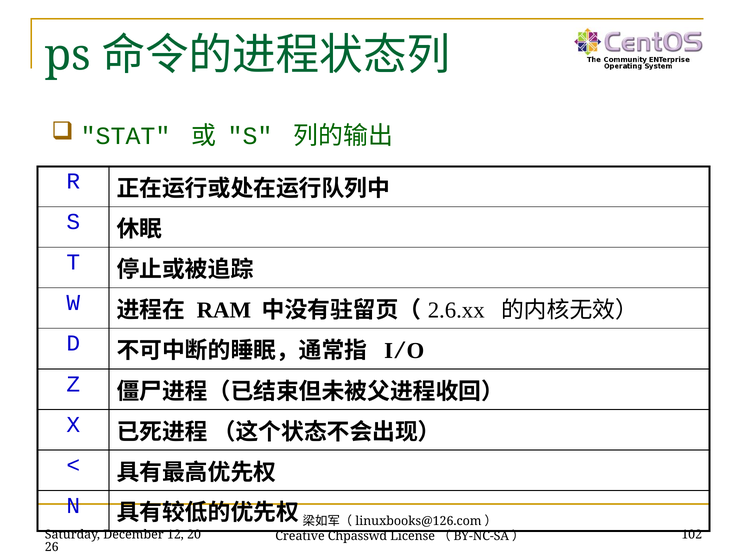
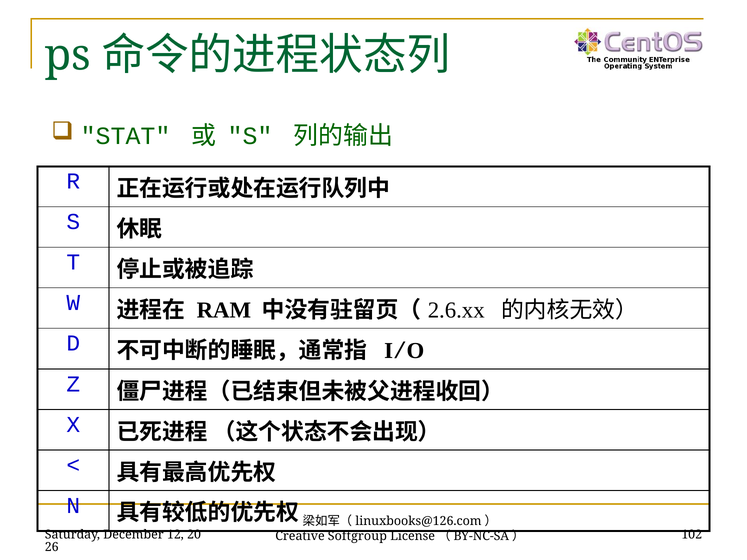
Chpasswd: Chpasswd -> Softgroup
